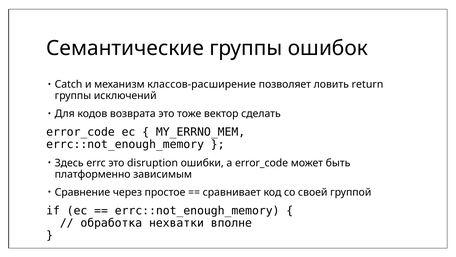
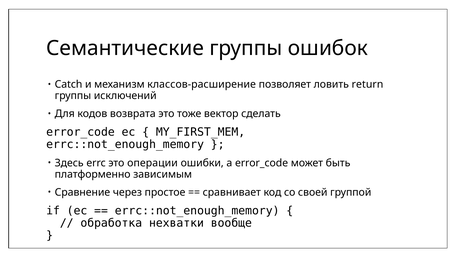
MY_ERRNO_MEM: MY_ERRNO_MEM -> MY_FIRST_MEM
disruption: disruption -> операции
вполне: вполне -> вообще
